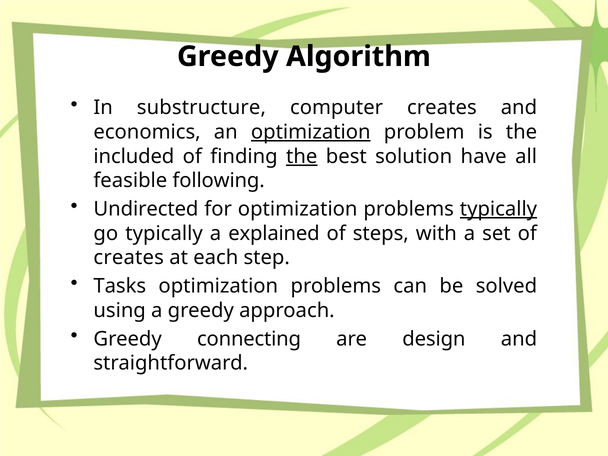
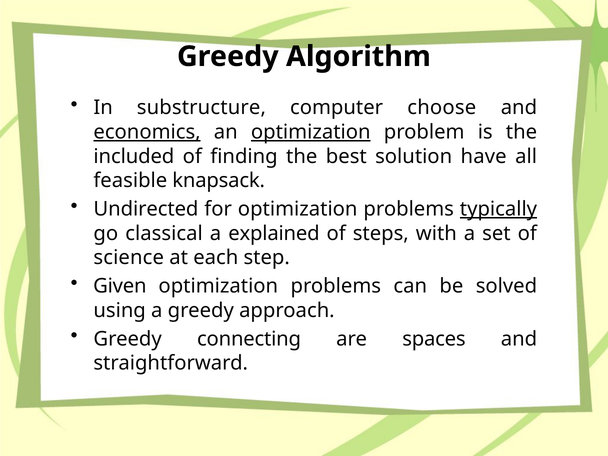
computer creates: creates -> choose
economics underline: none -> present
the at (302, 156) underline: present -> none
following: following -> knapsack
go typically: typically -> classical
creates at (129, 258): creates -> science
Tasks: Tasks -> Given
design: design -> spaces
